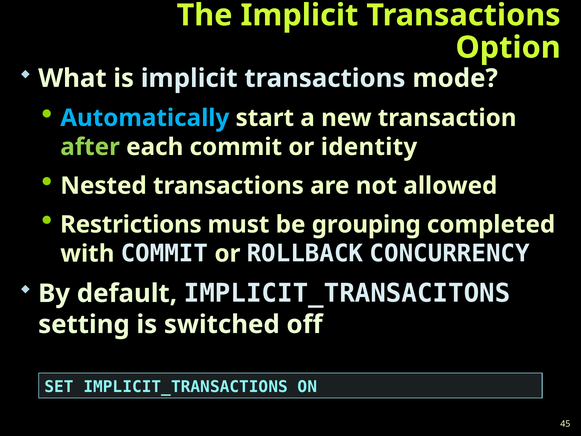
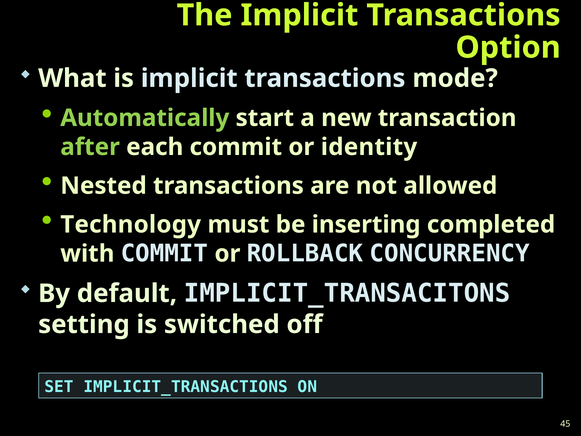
Automatically colour: light blue -> light green
Restrictions: Restrictions -> Technology
grouping: grouping -> inserting
